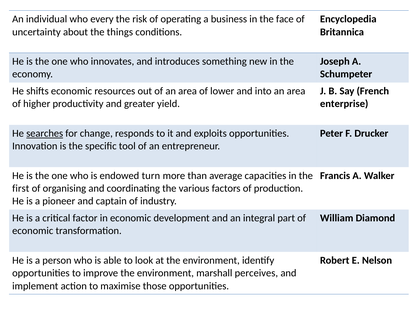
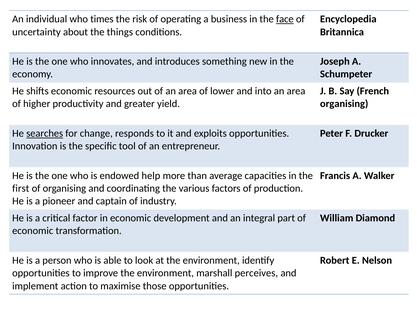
every: every -> times
face underline: none -> present
enterprise at (344, 104): enterprise -> organising
turn: turn -> help
